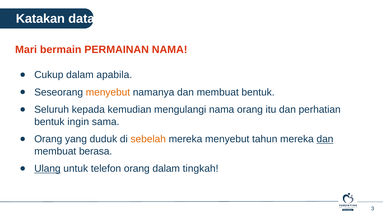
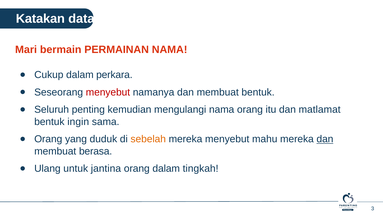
apabila: apabila -> perkara
menyebut at (108, 92) colour: orange -> red
kepada: kepada -> penting
perhatian: perhatian -> matlamat
tahun: tahun -> mahu
Ulang underline: present -> none
telefon: telefon -> jantina
